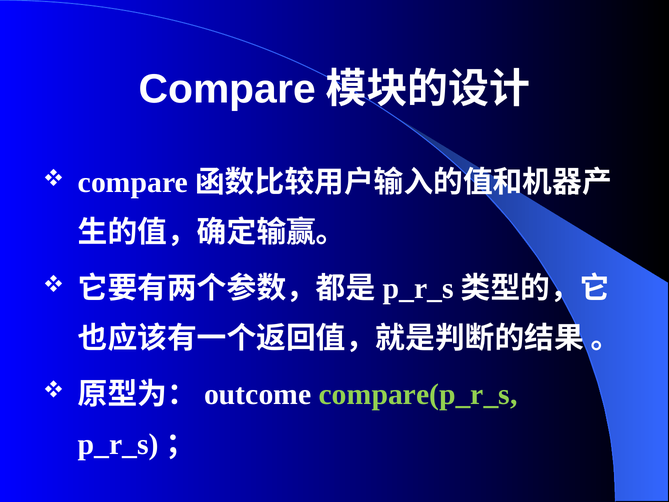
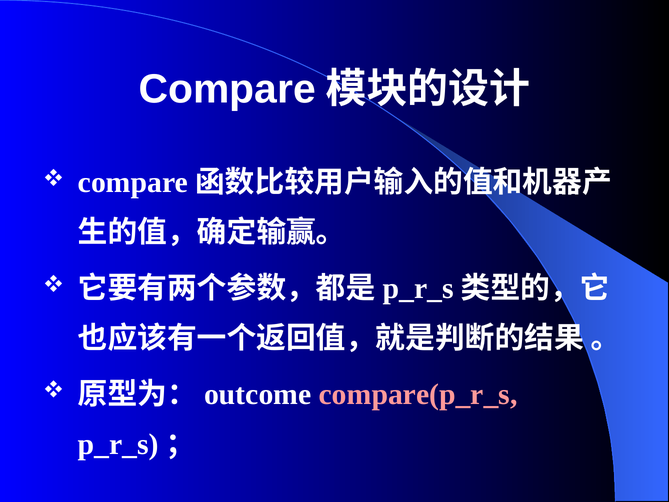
compare(p_r_s colour: light green -> pink
